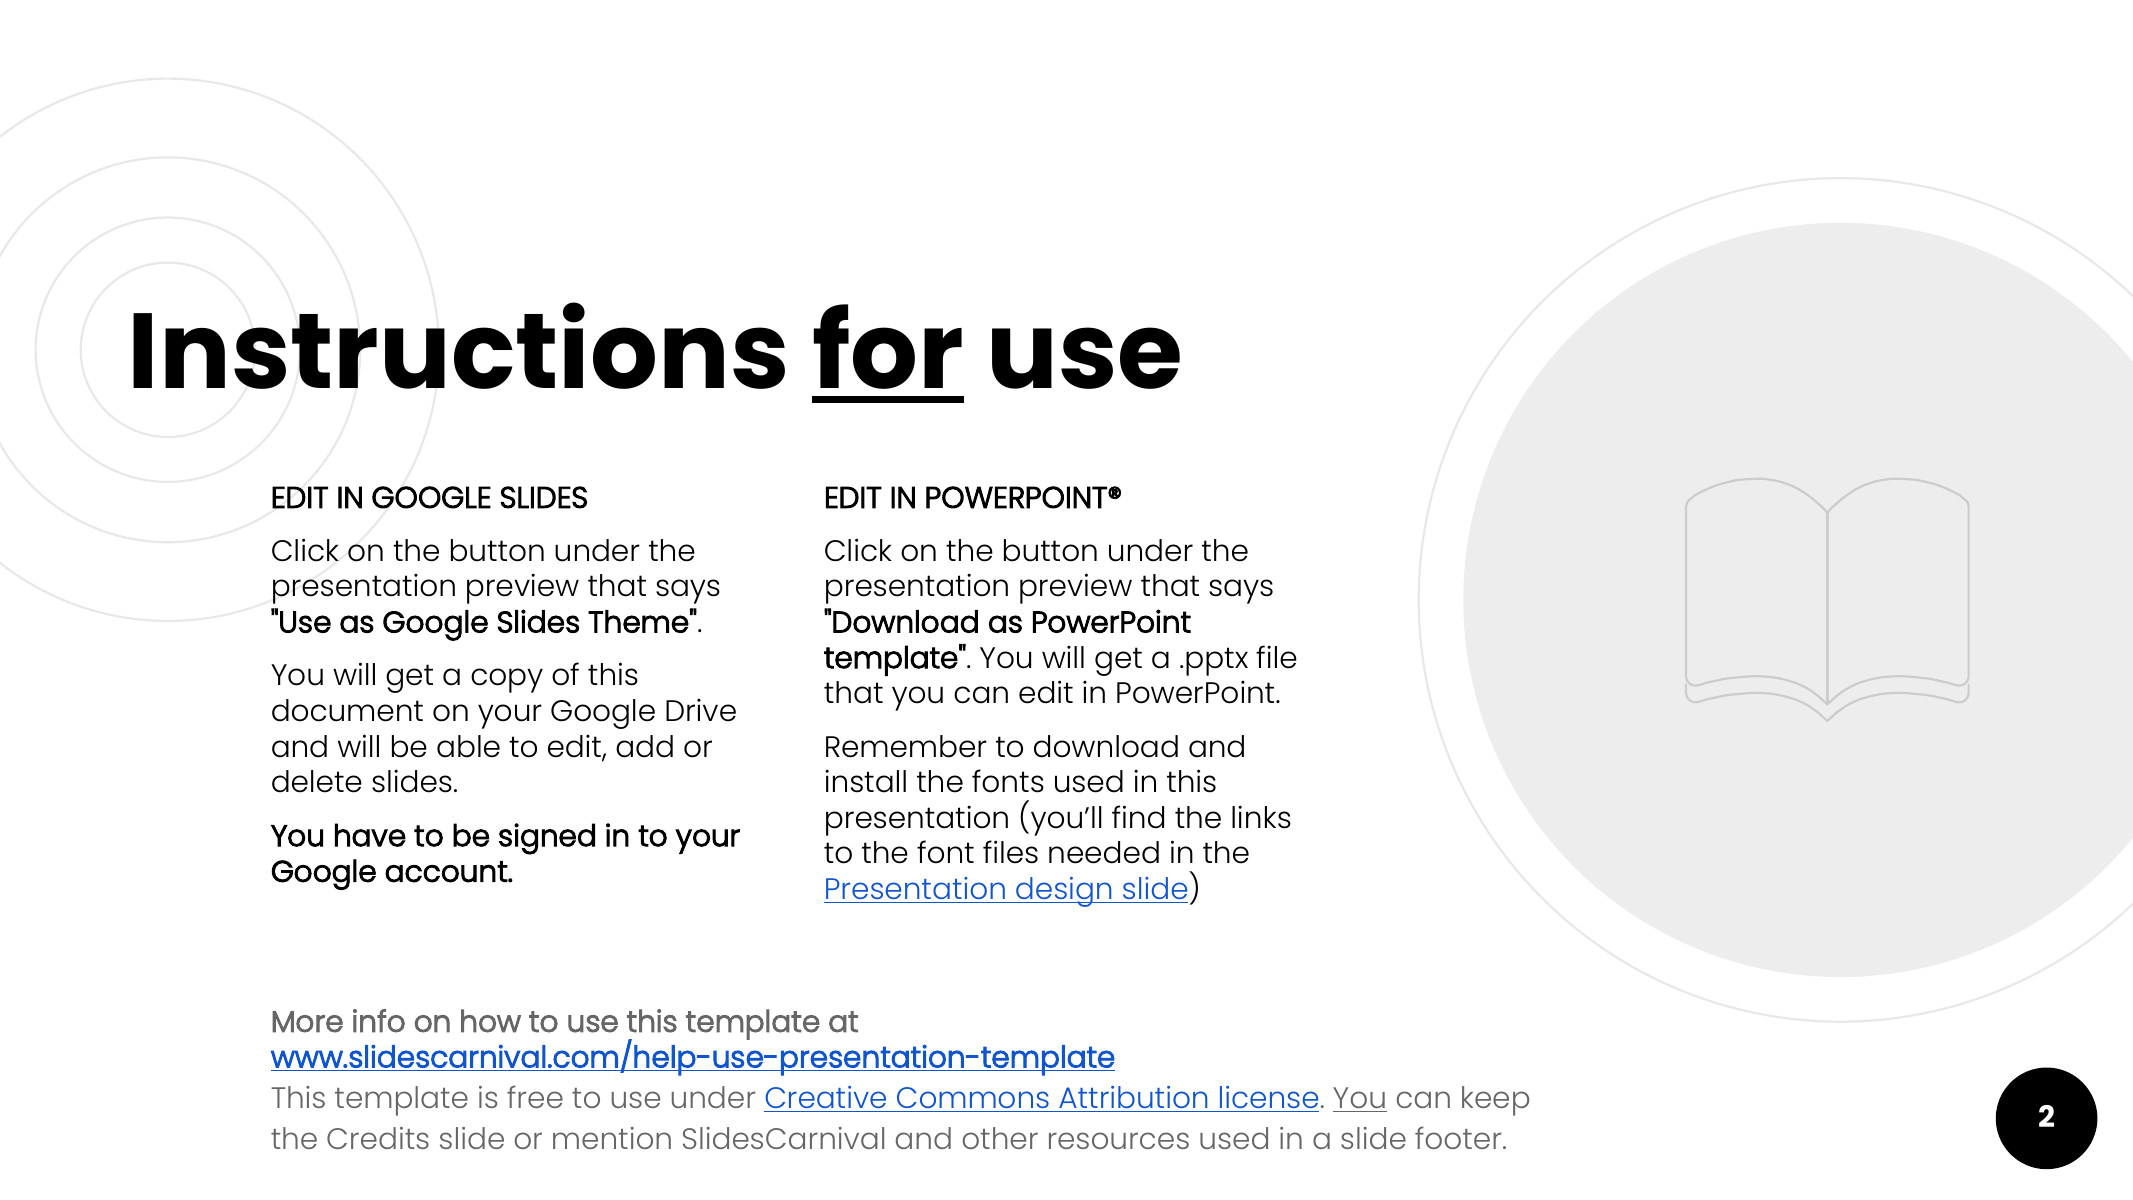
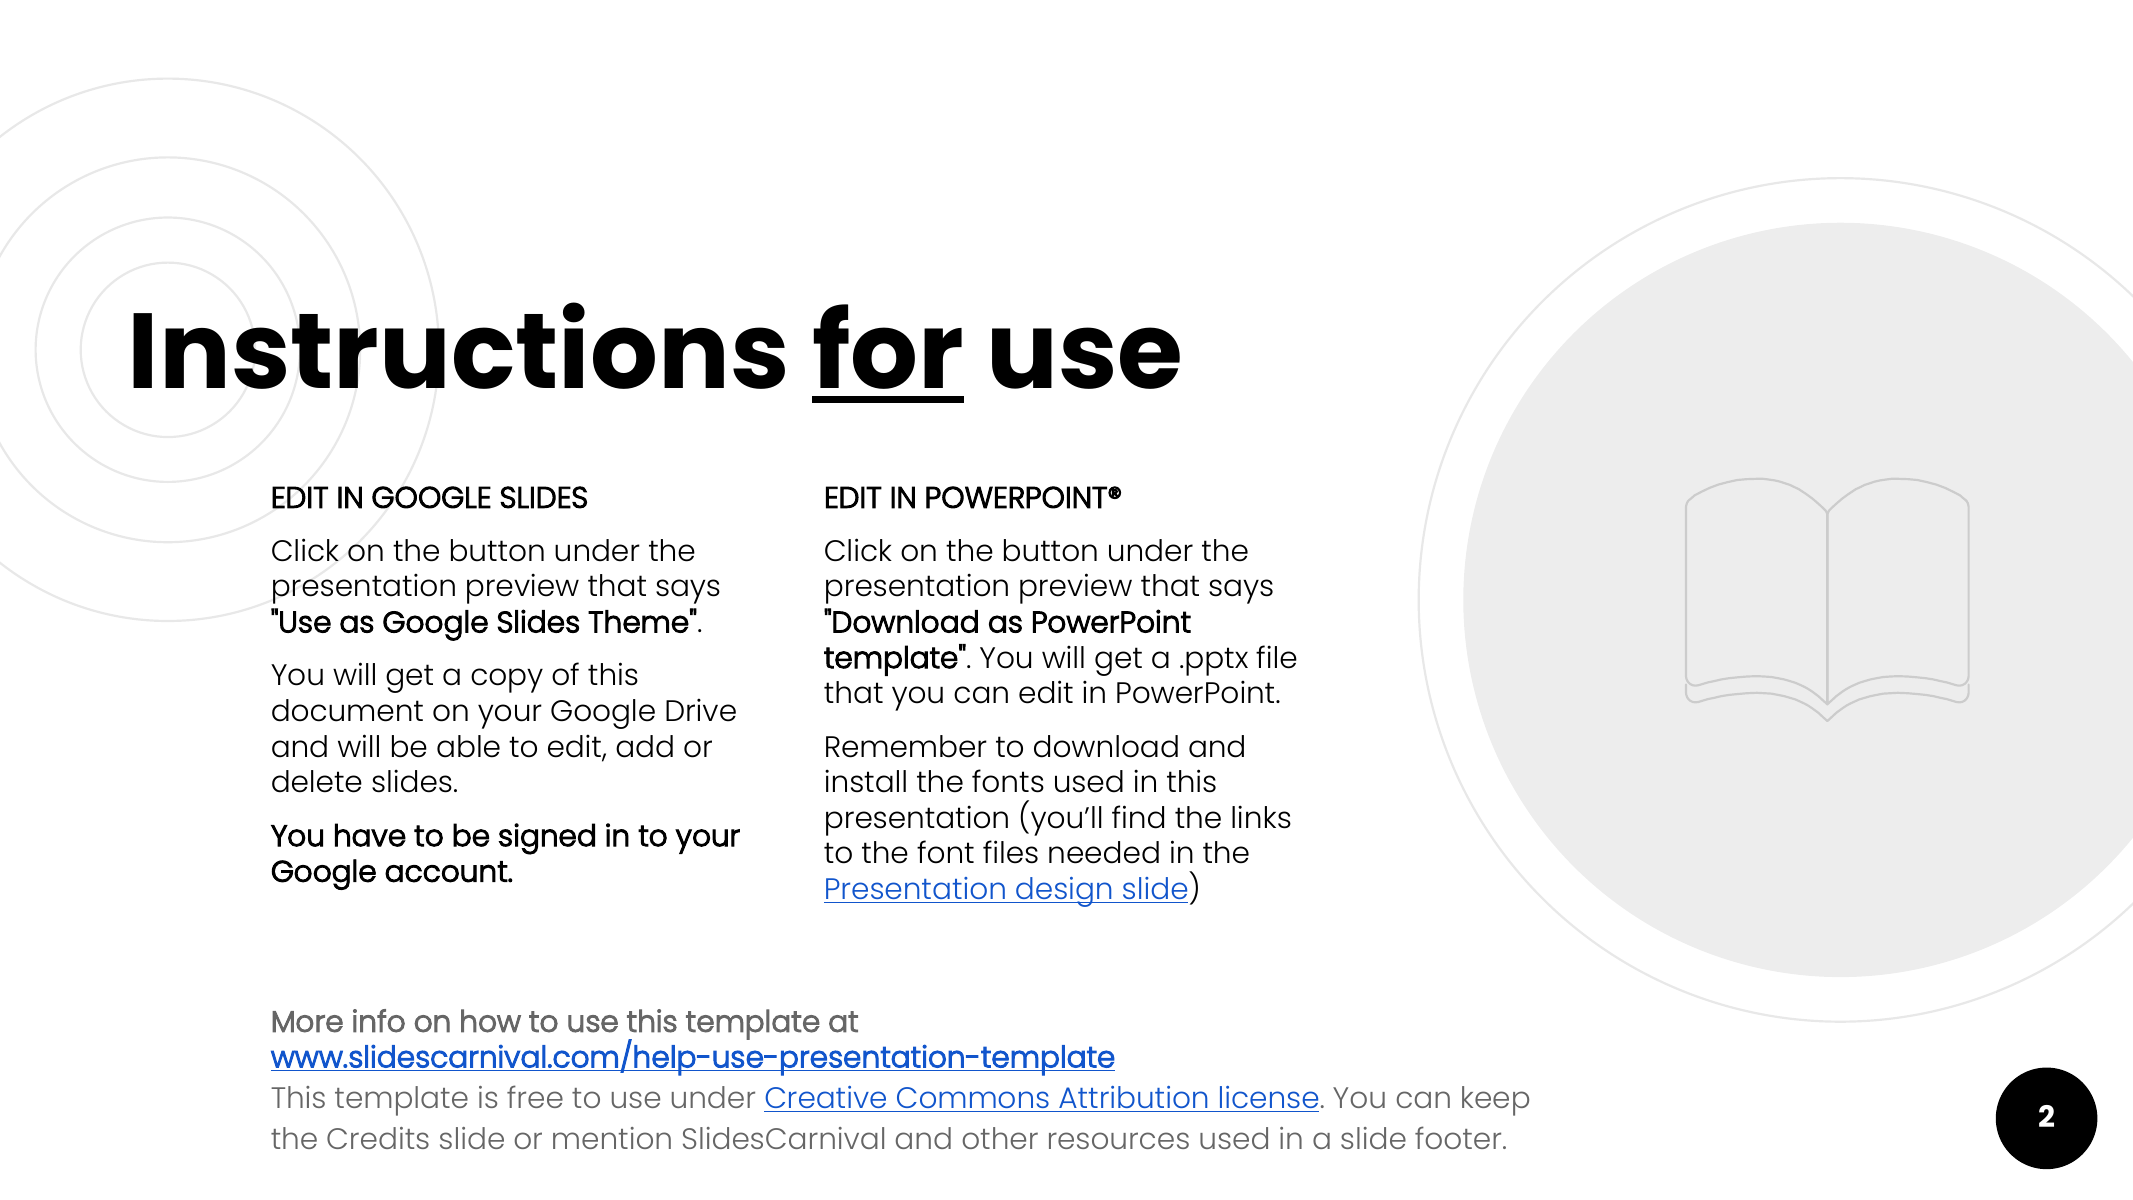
You at (1360, 1099) underline: present -> none
